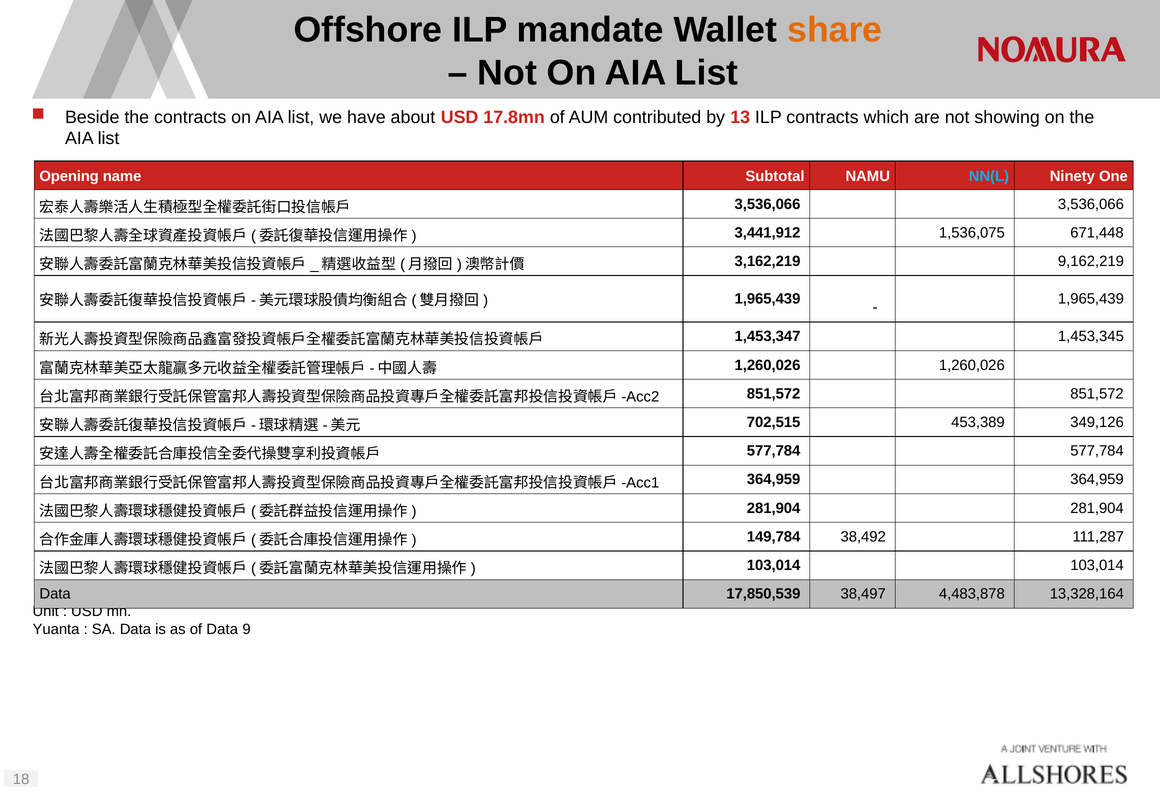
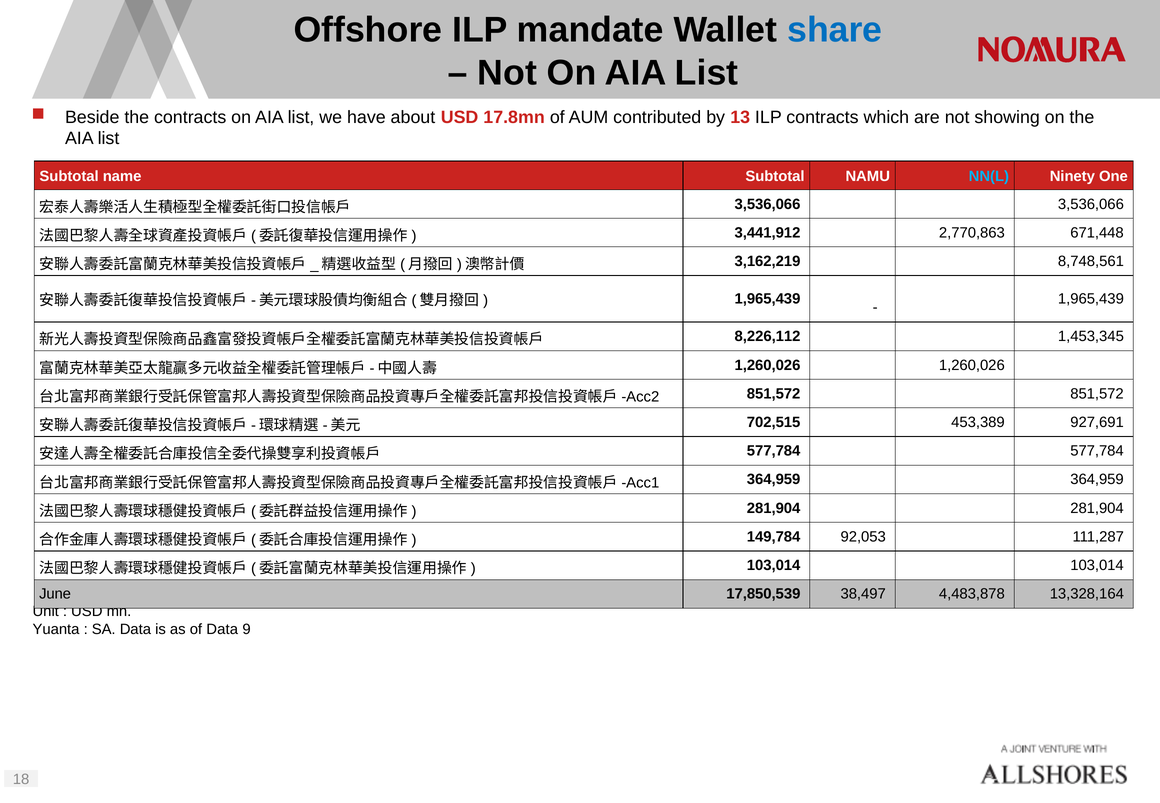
share colour: orange -> blue
Opening at (69, 176): Opening -> Subtotal
1,536,075: 1,536,075 -> 2,770,863
9,162,219: 9,162,219 -> 8,748,561
1,453,347: 1,453,347 -> 8,226,112
349,126: 349,126 -> 927,691
38,492: 38,492 -> 92,053
Data at (55, 594): Data -> June
